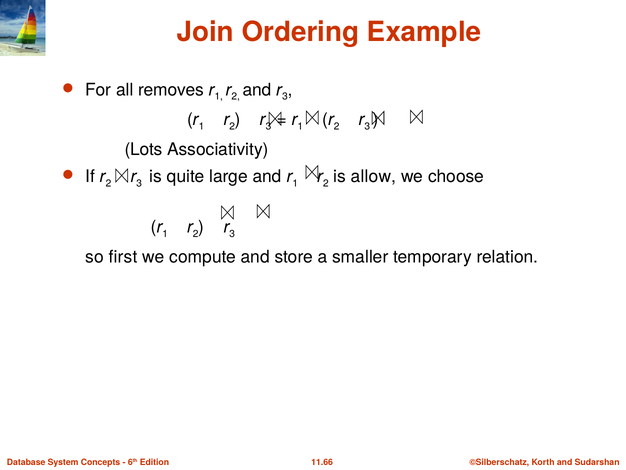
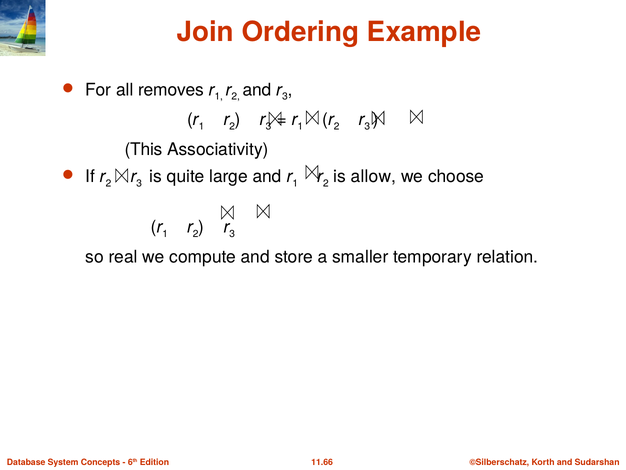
Lots: Lots -> This
first: first -> real
